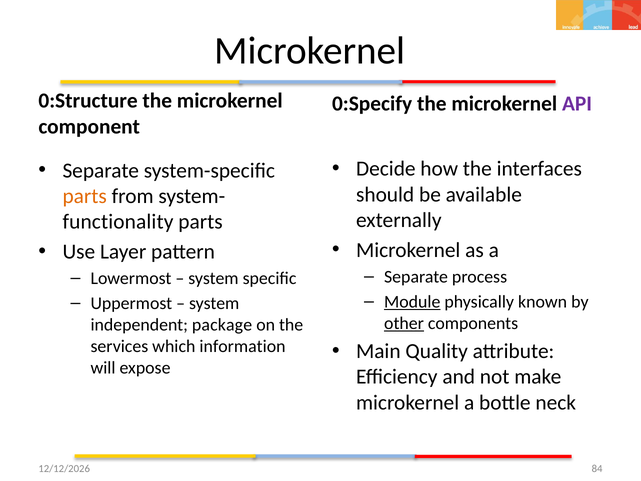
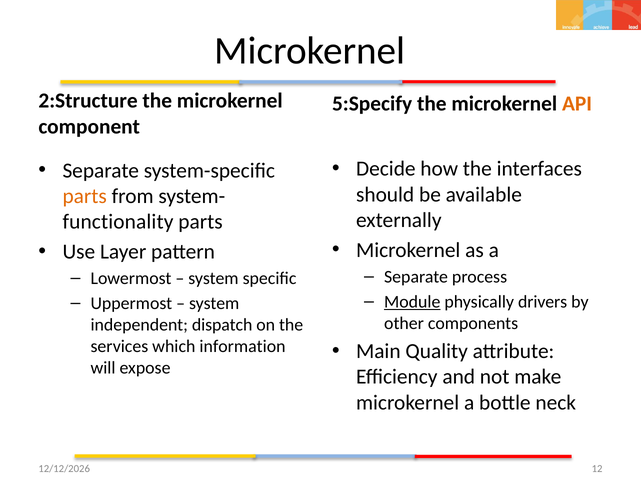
0:Structure: 0:Structure -> 2:Structure
0:Specify: 0:Specify -> 5:Specify
API colour: purple -> orange
known: known -> drivers
other underline: present -> none
package: package -> dispatch
84: 84 -> 12
